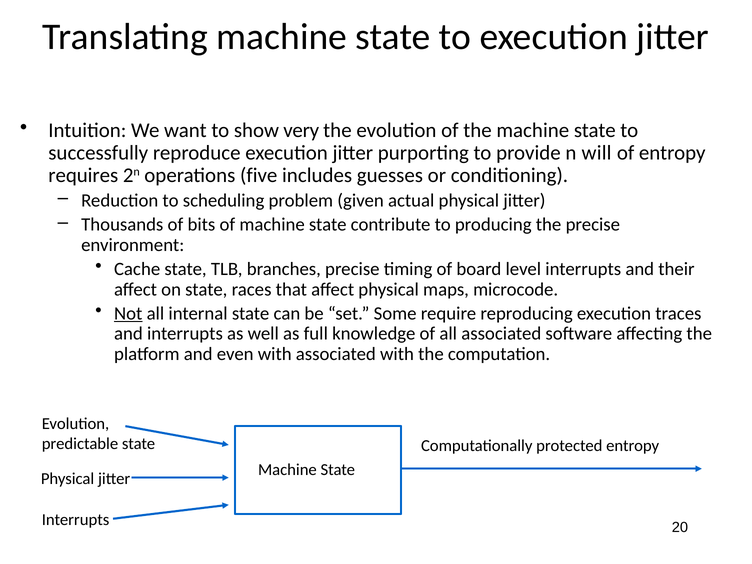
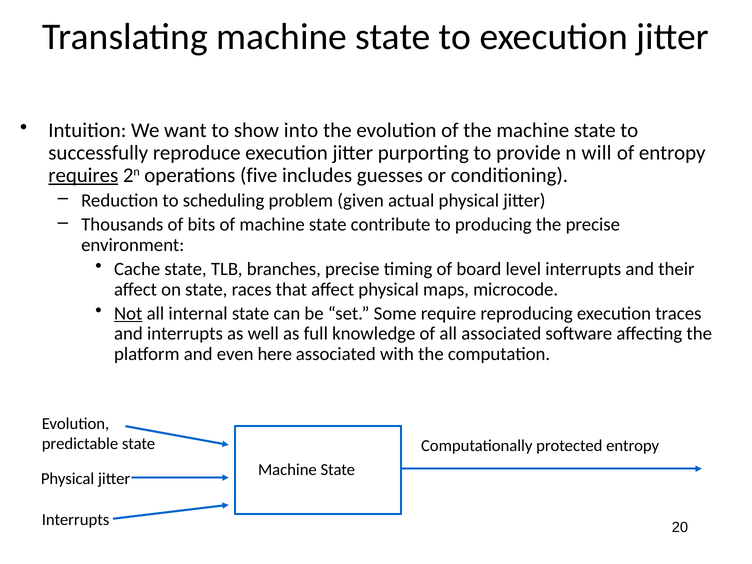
very: very -> into
requires underline: none -> present
even with: with -> here
